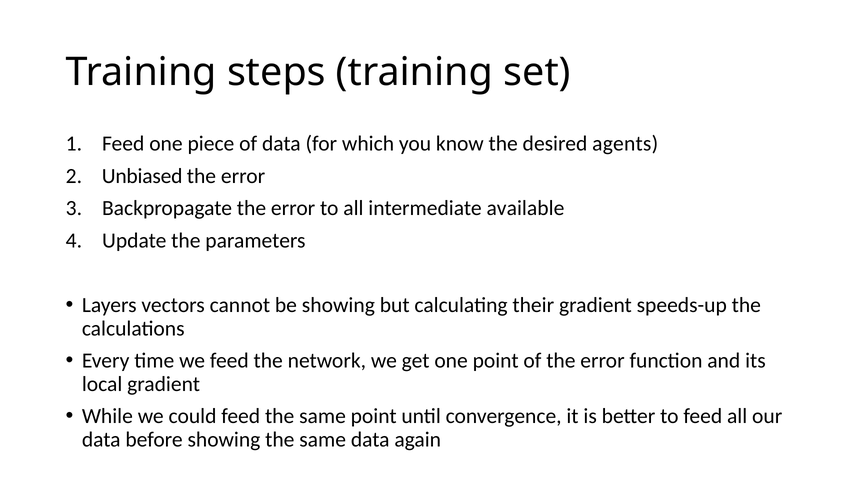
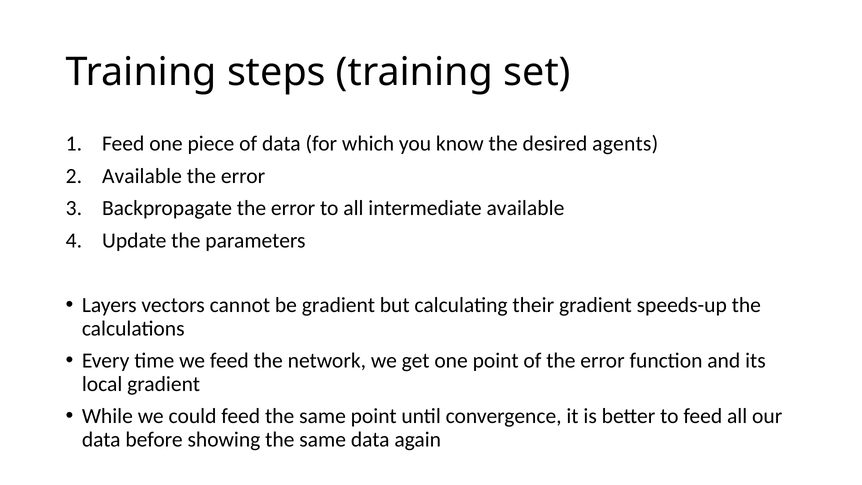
Unbiased at (142, 176): Unbiased -> Available
be showing: showing -> gradient
